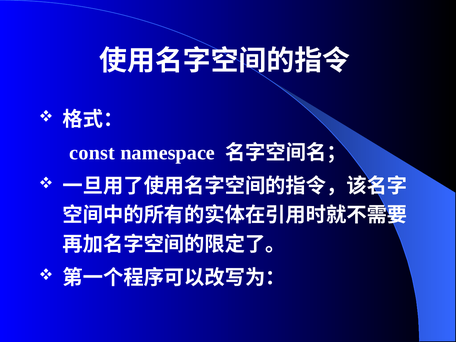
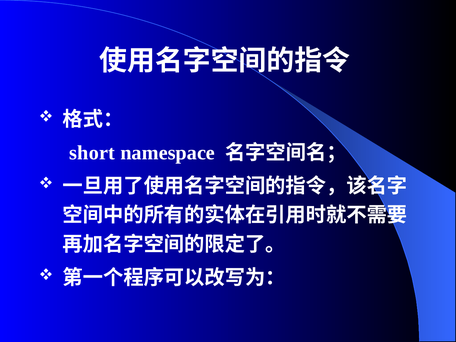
const: const -> short
